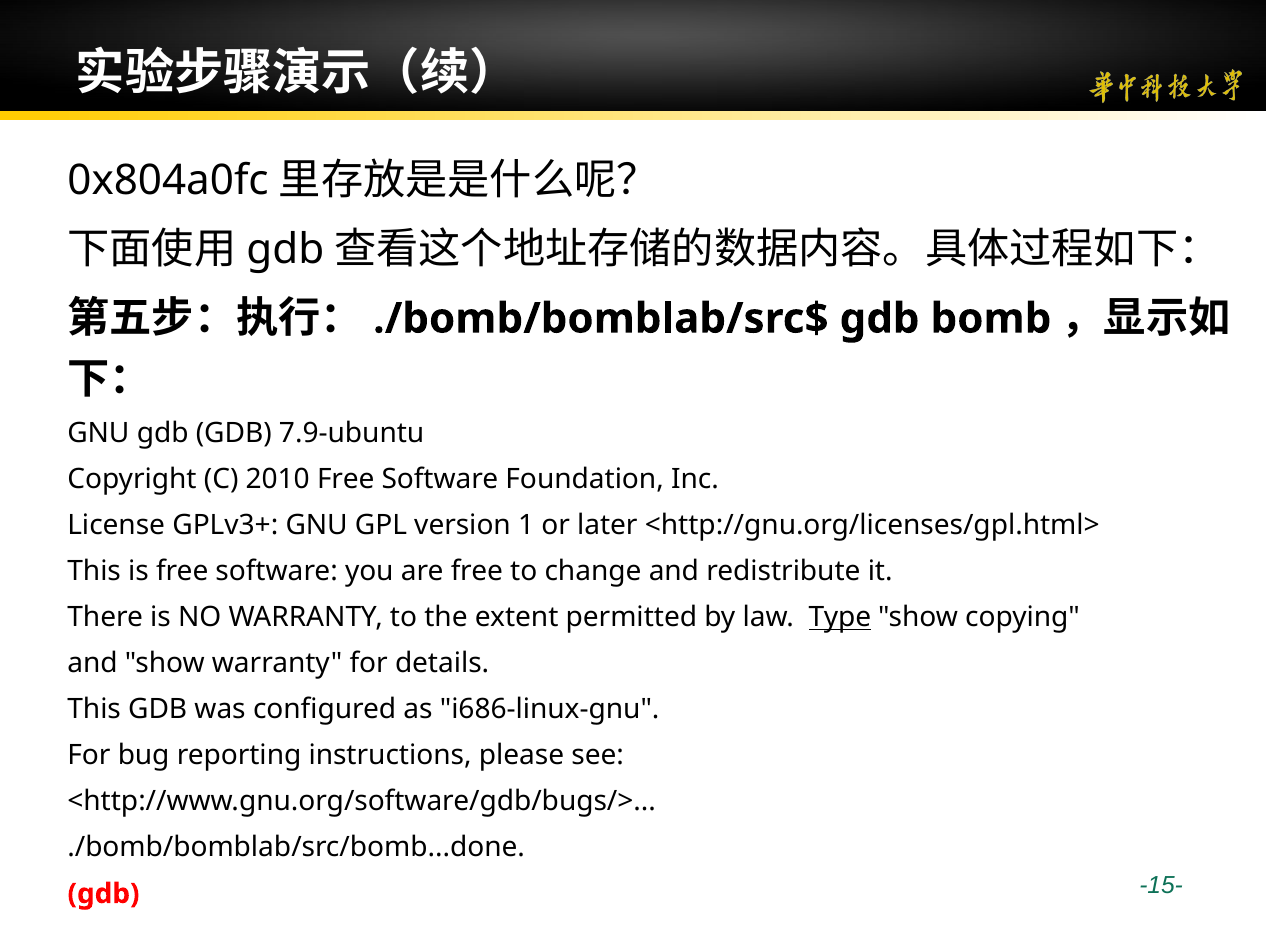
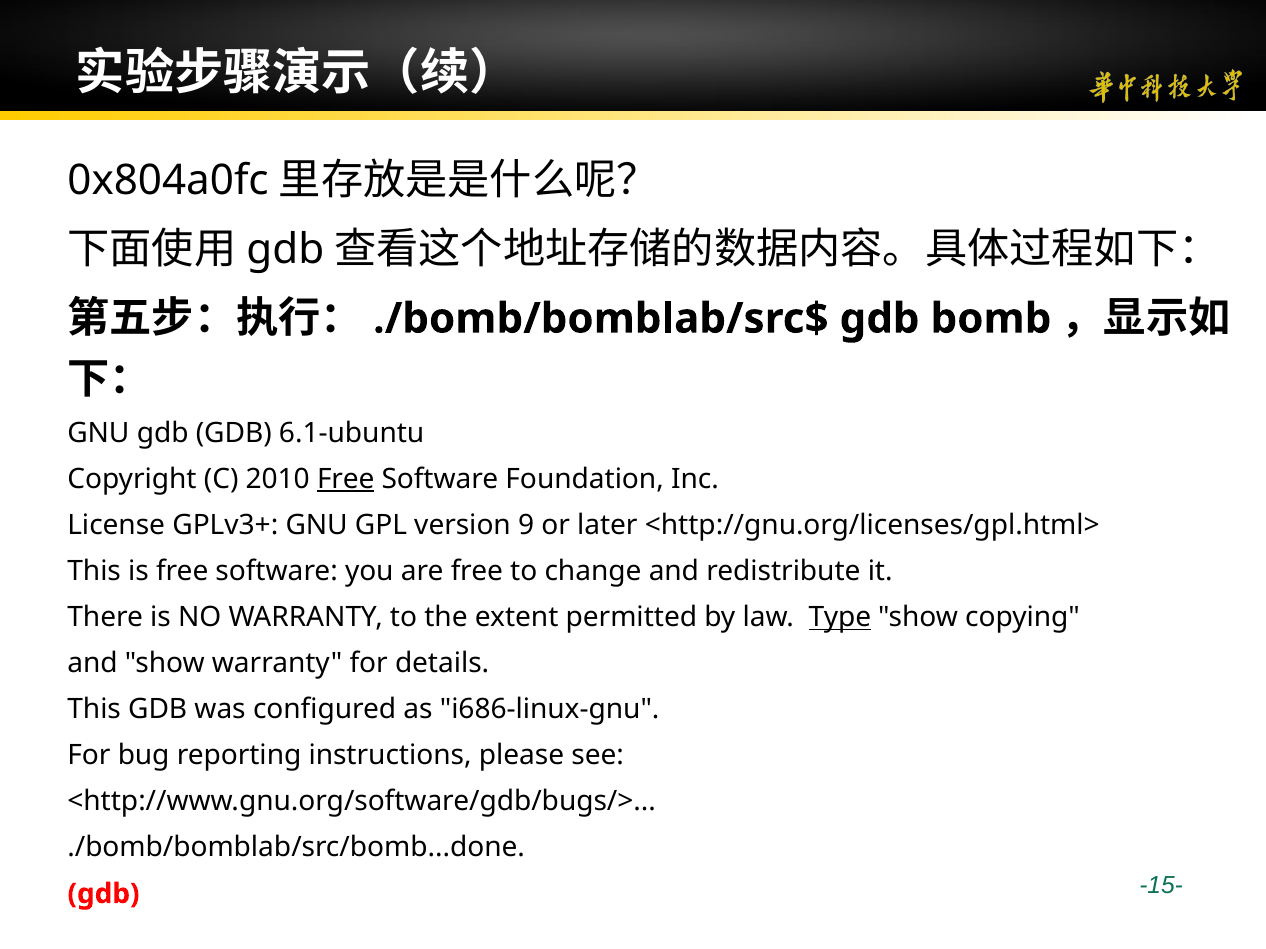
7.9-ubuntu: 7.9-ubuntu -> 6.1-ubuntu
Free at (346, 479) underline: none -> present
1: 1 -> 9
